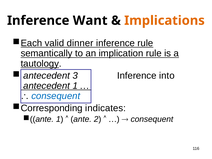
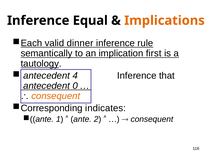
Want: Want -> Equal
implication rule: rule -> first
3: 3 -> 4
into: into -> that
antecedent 1: 1 -> 0
consequent at (56, 96) colour: blue -> orange
